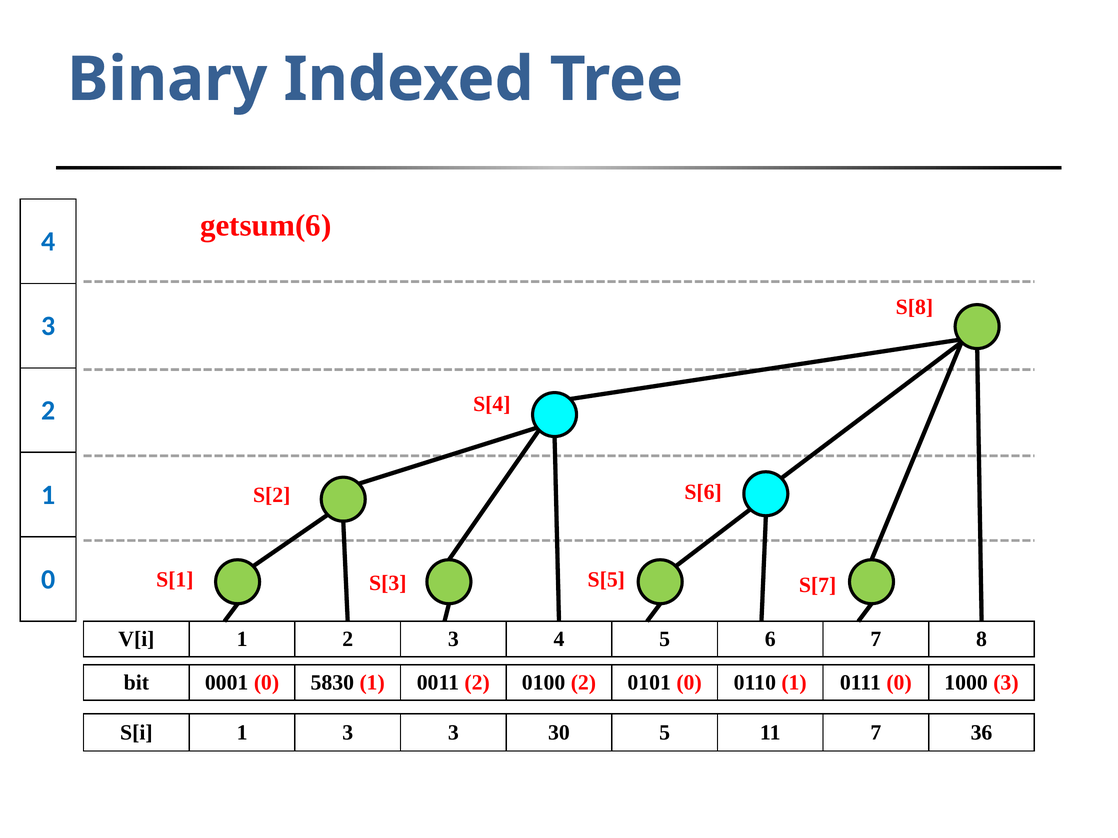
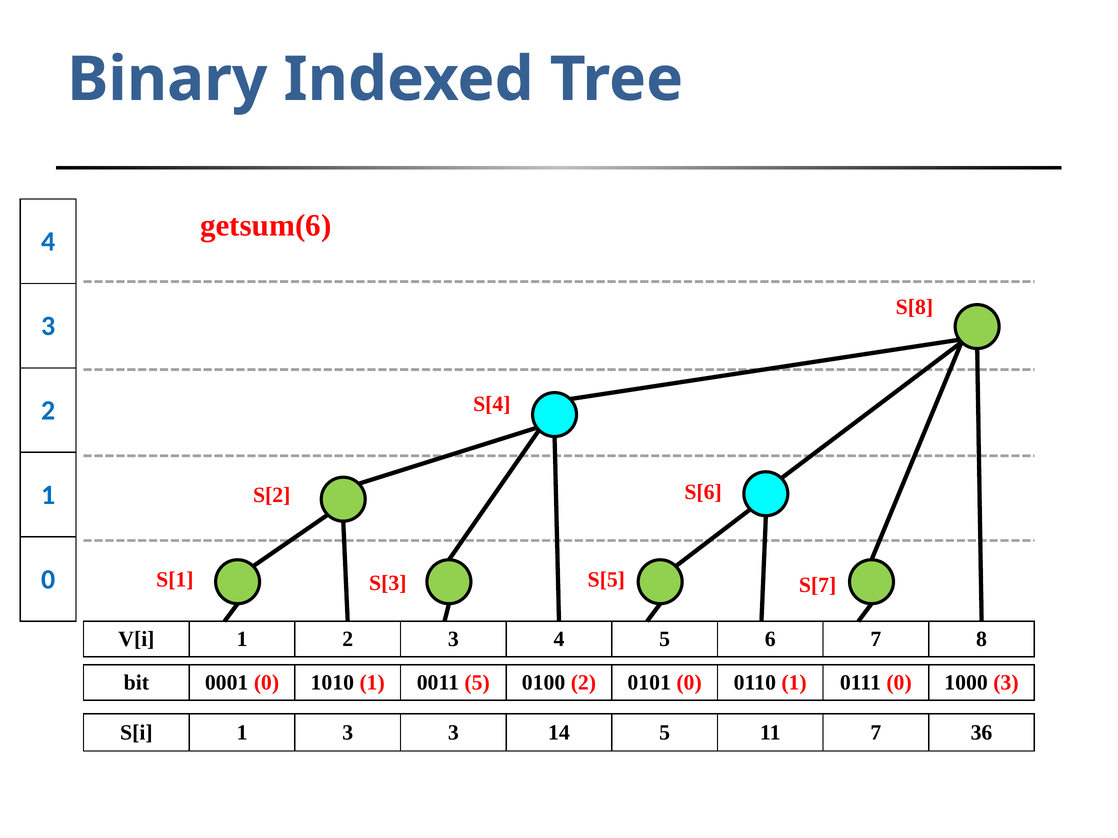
5830: 5830 -> 1010
0011 2: 2 -> 5
30: 30 -> 14
